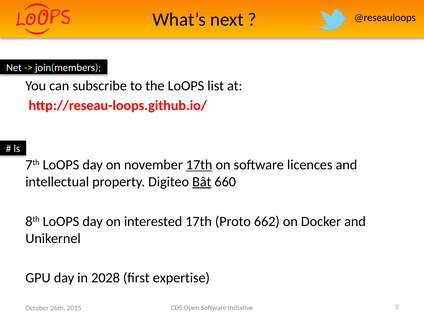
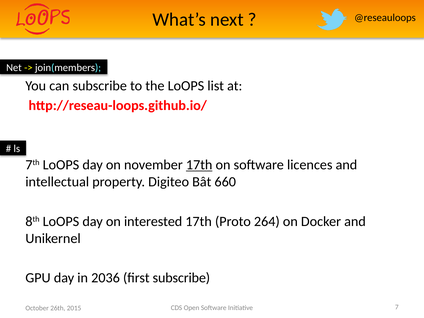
Bât underline: present -> none
662: 662 -> 264
2028: 2028 -> 2036
first expertise: expertise -> subscribe
